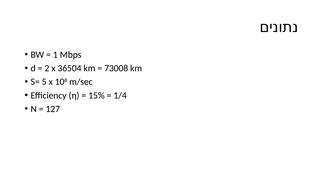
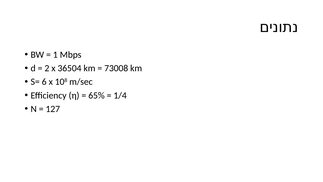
5: 5 -> 6
15%: 15% -> 65%
